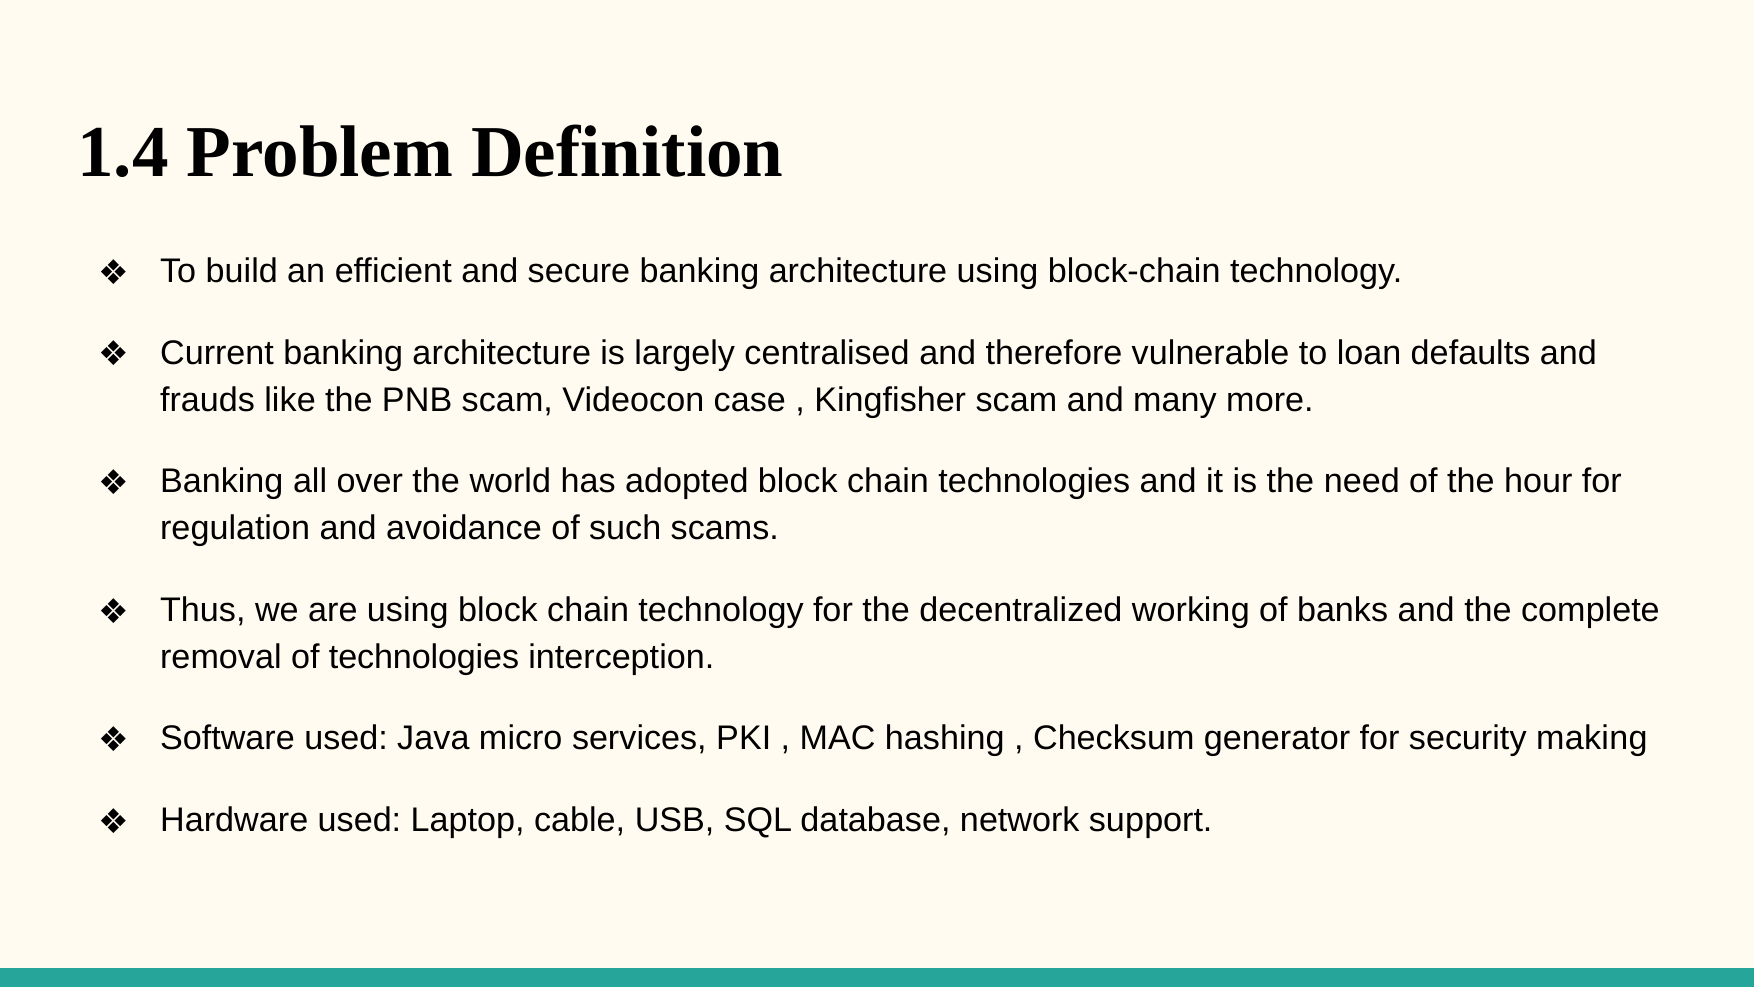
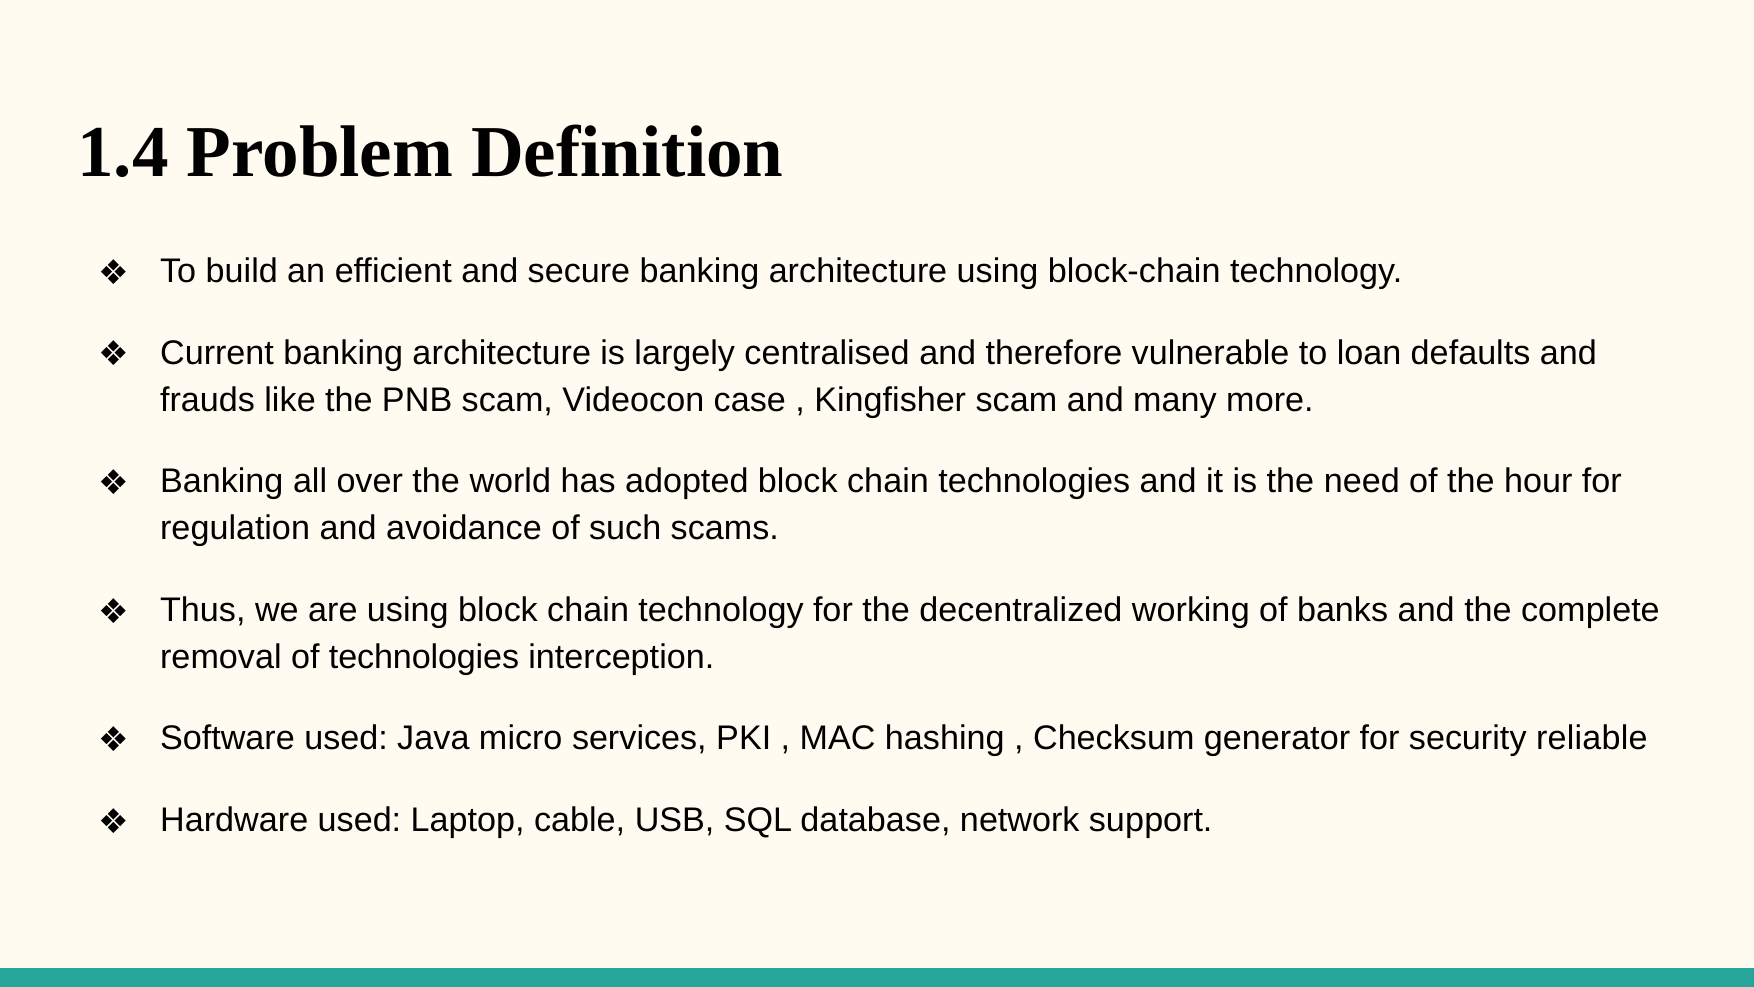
making: making -> reliable
